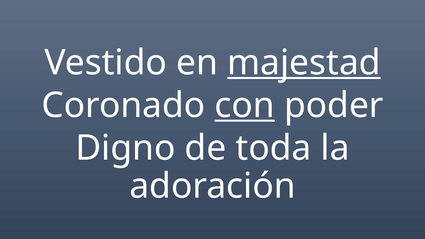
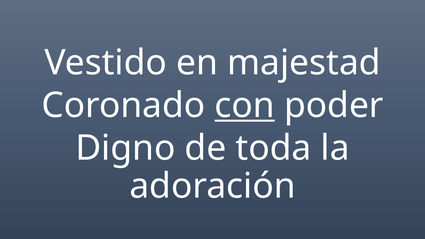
majestad underline: present -> none
